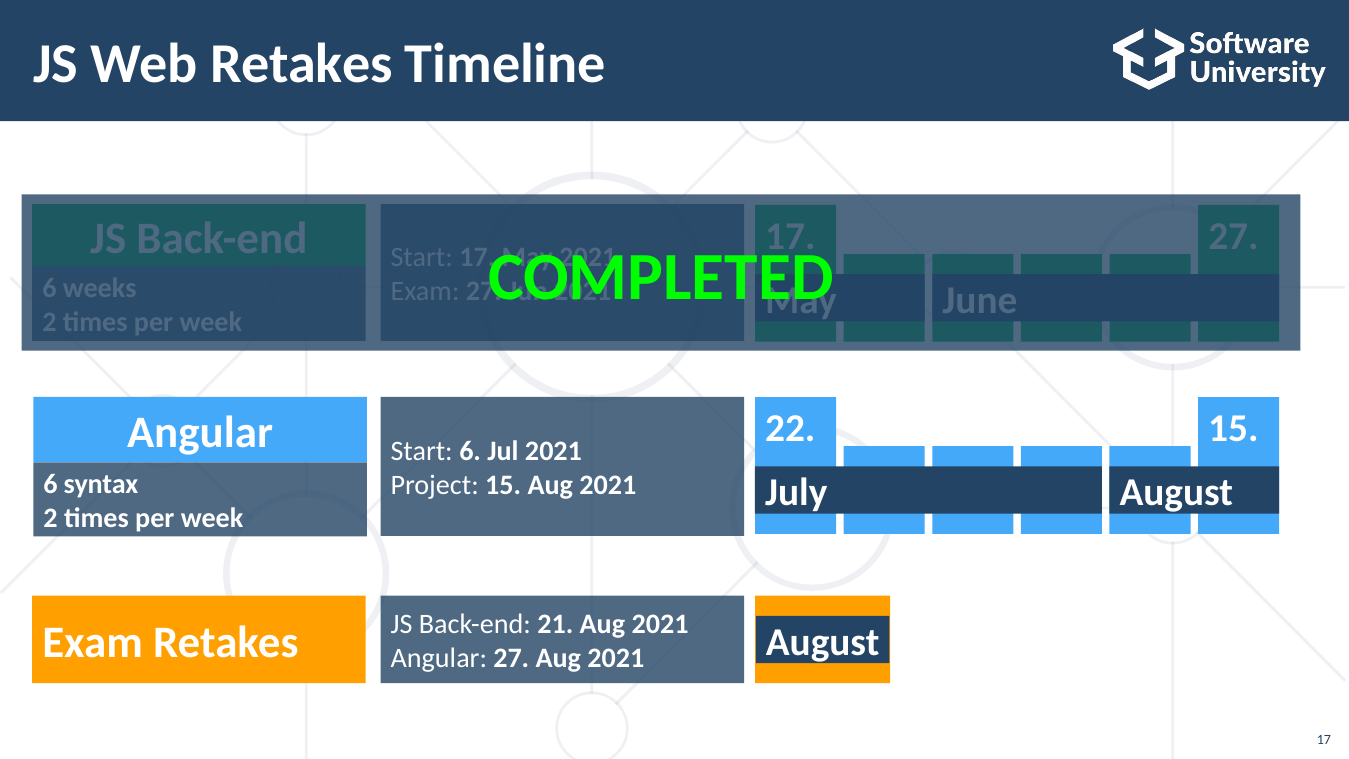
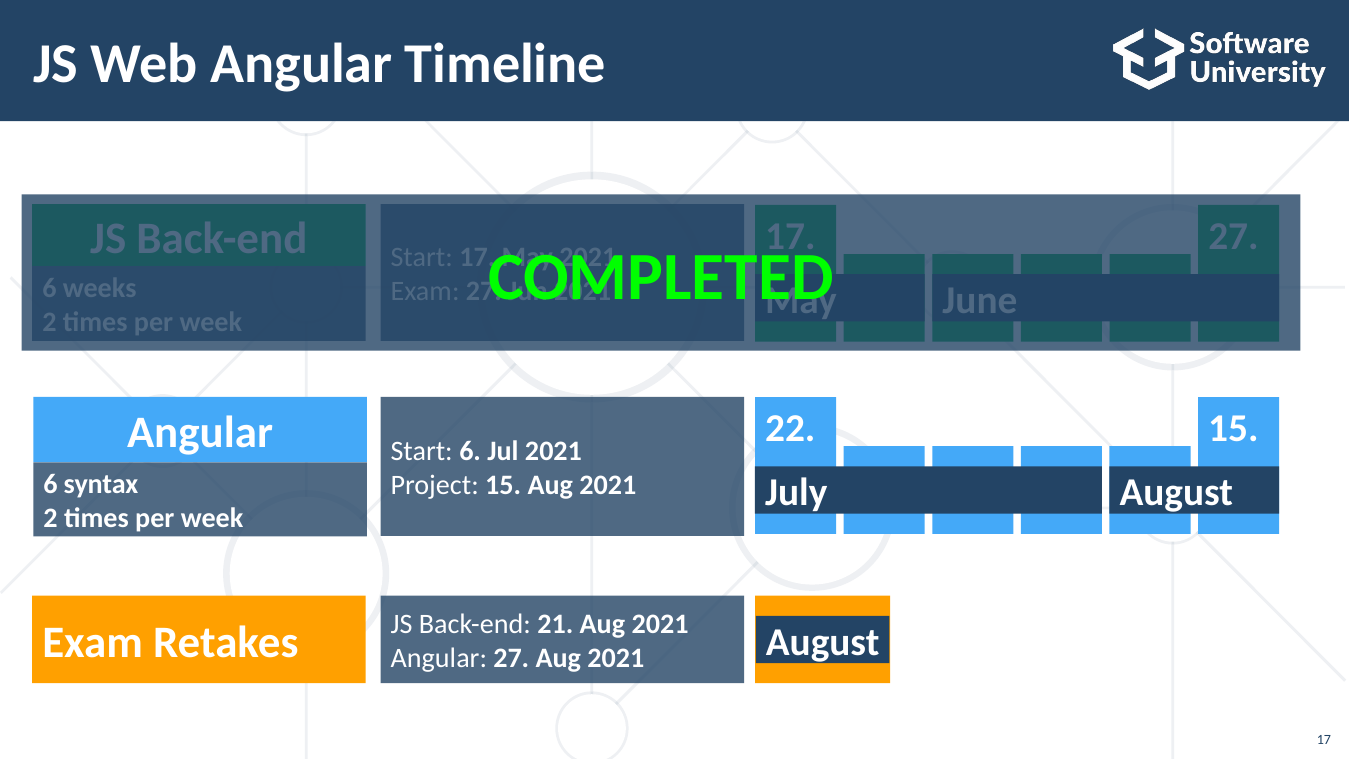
Web Retakes: Retakes -> Angular
